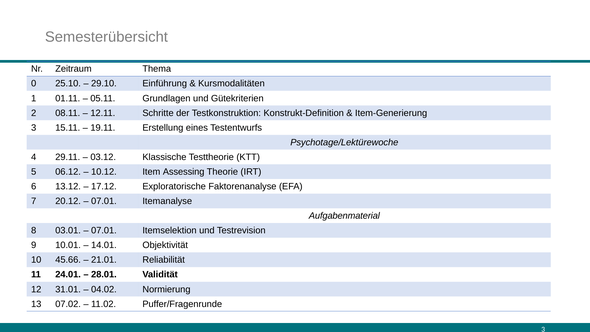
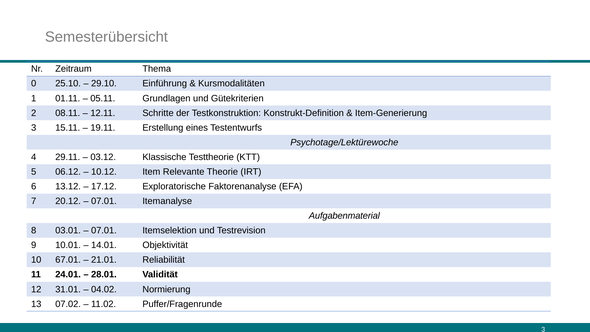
Assessing: Assessing -> Relevante
45.66: 45.66 -> 67.01
